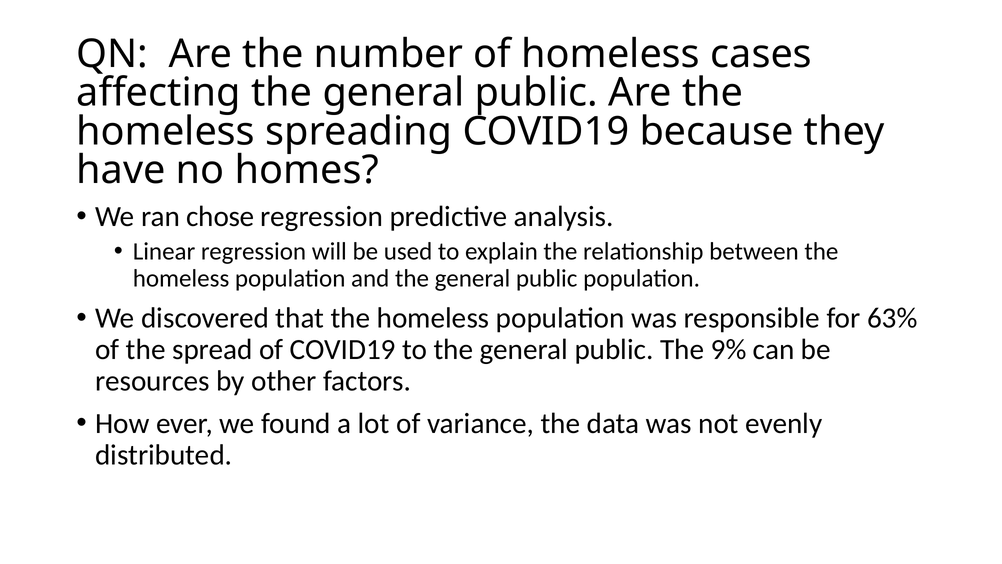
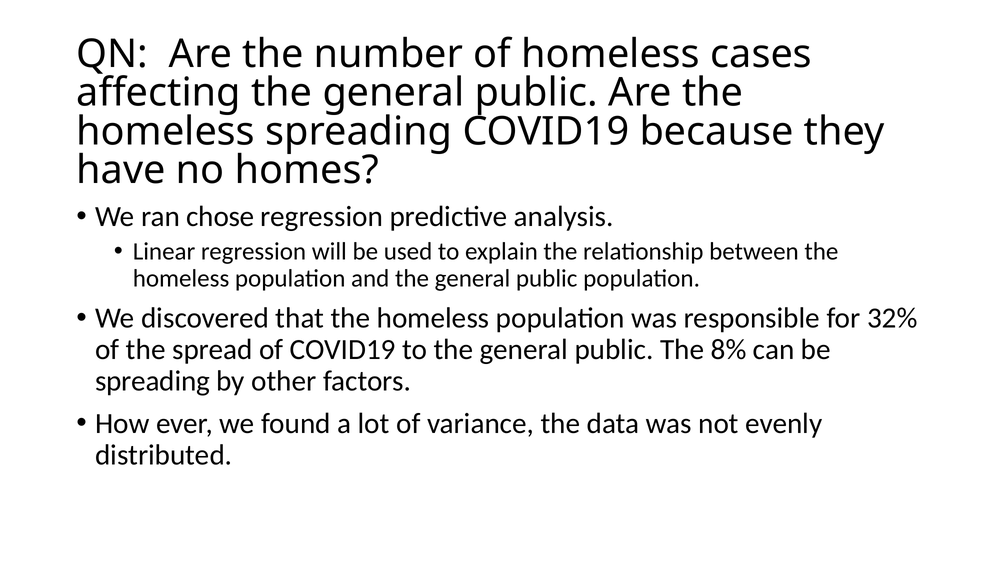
63%: 63% -> 32%
9%: 9% -> 8%
resources at (152, 381): resources -> spreading
